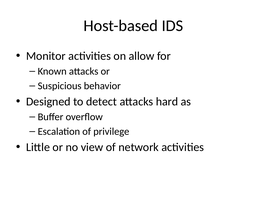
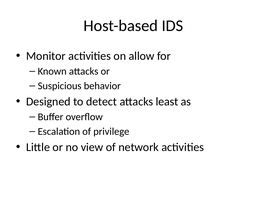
hard: hard -> least
